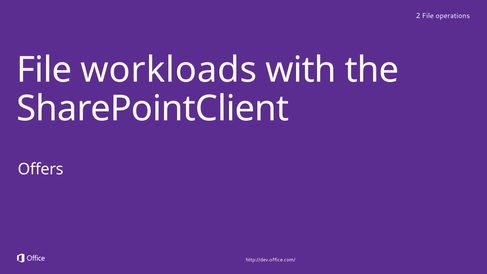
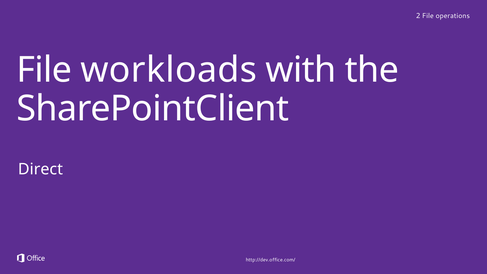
Offers: Offers -> Direct
